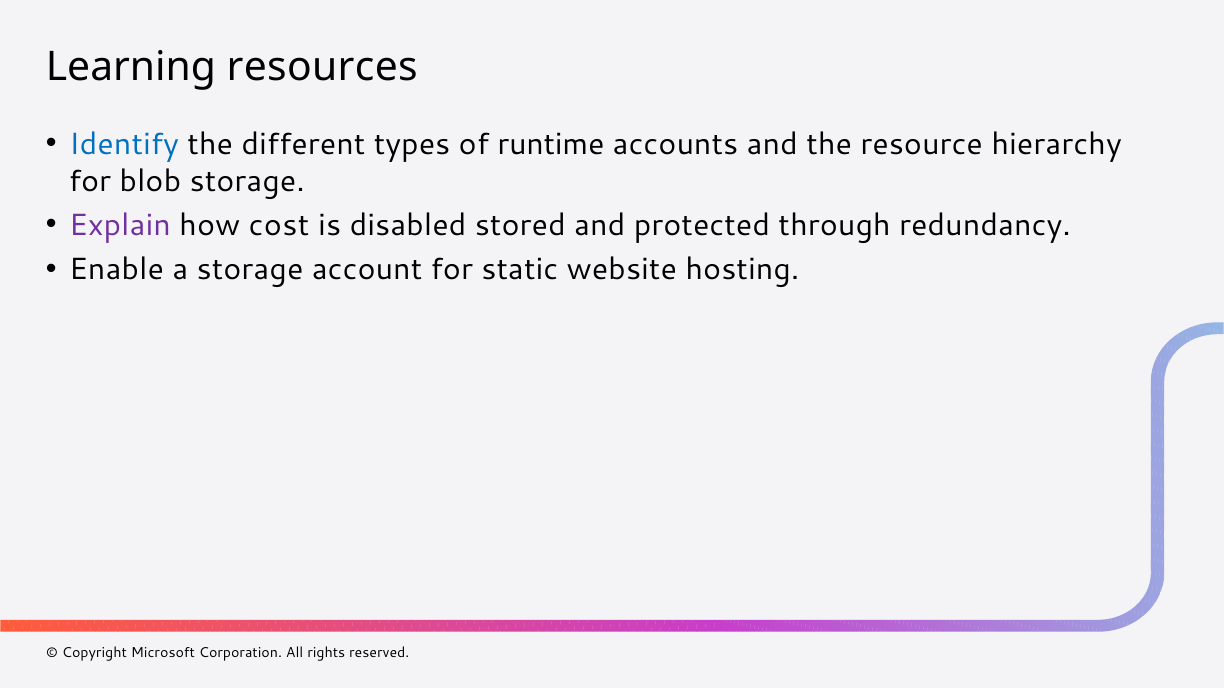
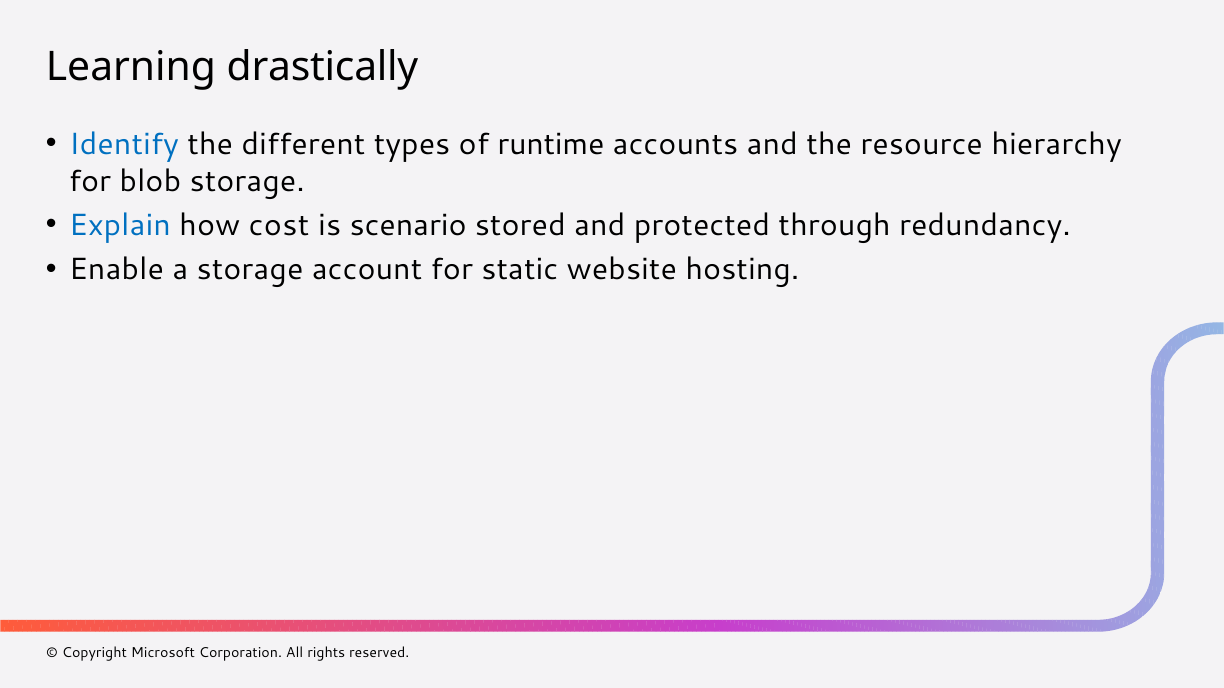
resources: resources -> drastically
Explain colour: purple -> blue
disabled: disabled -> scenario
